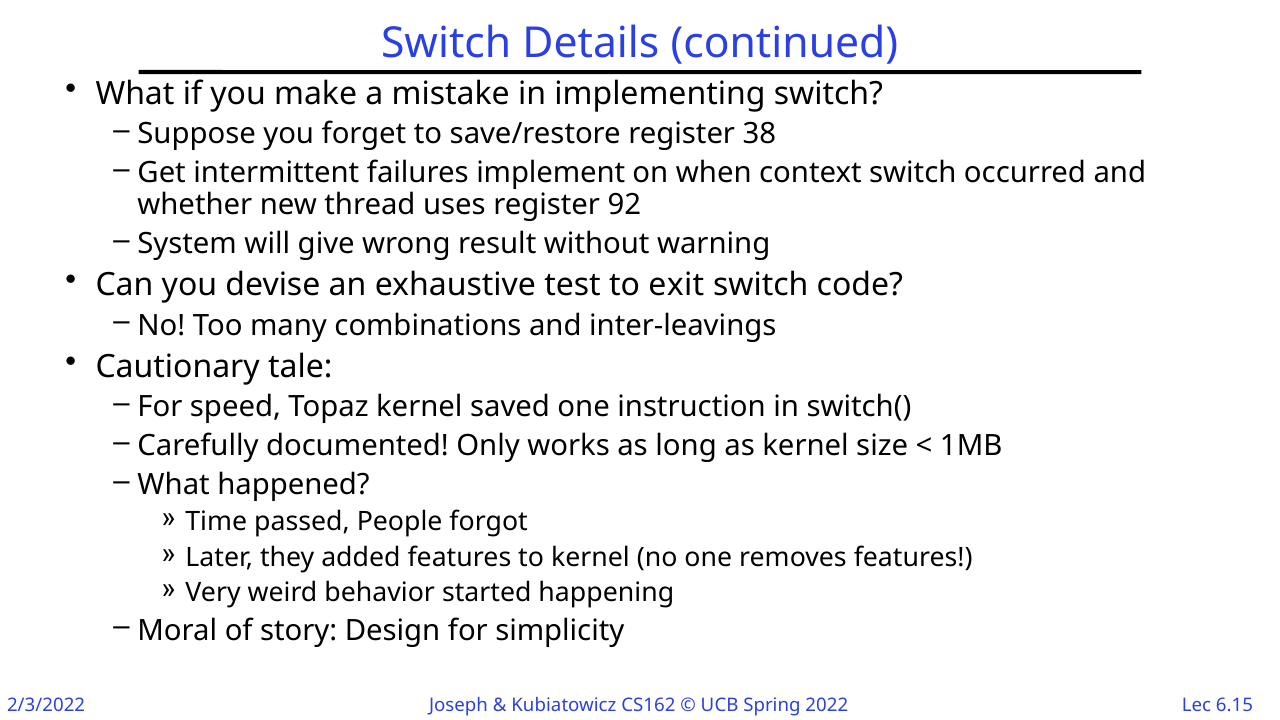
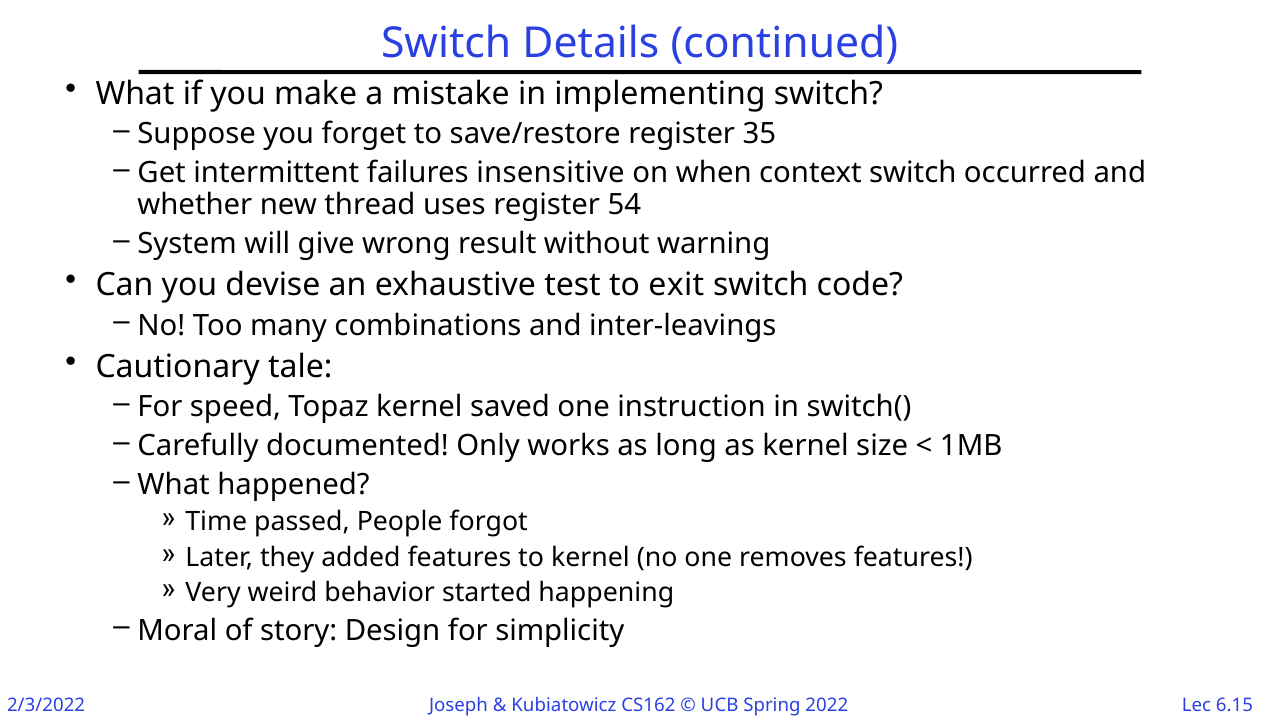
38: 38 -> 35
implement: implement -> insensitive
92: 92 -> 54
